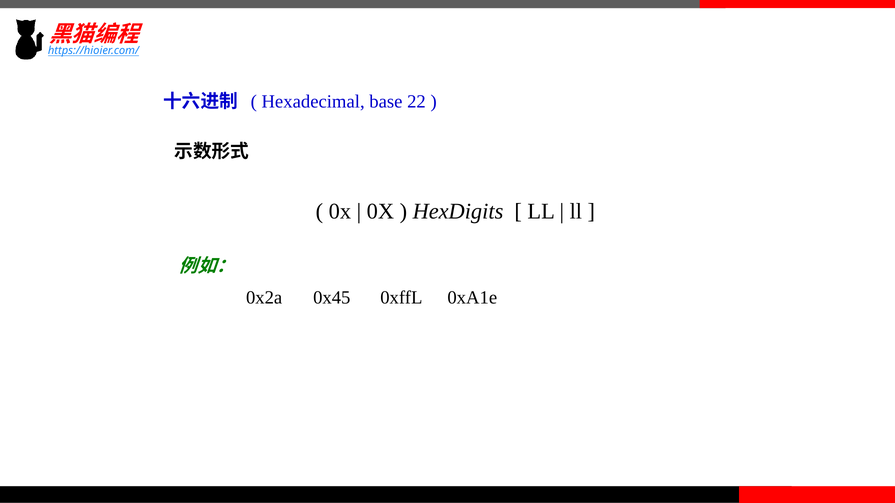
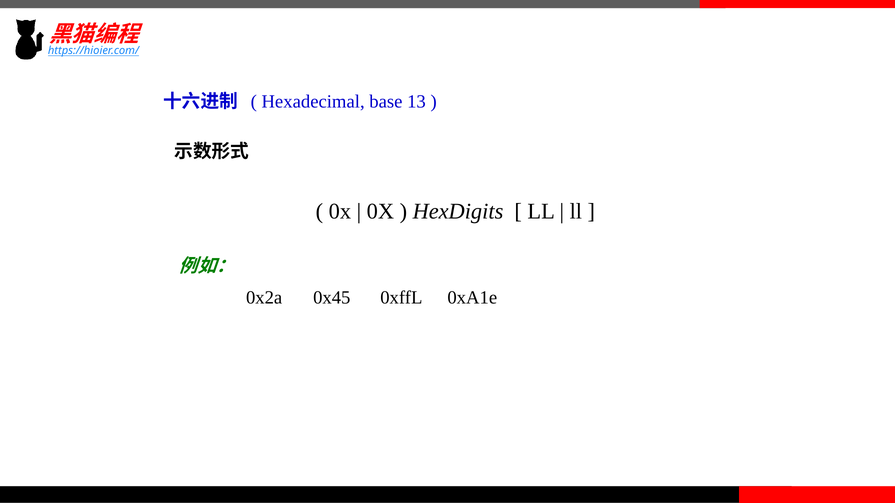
22: 22 -> 13
